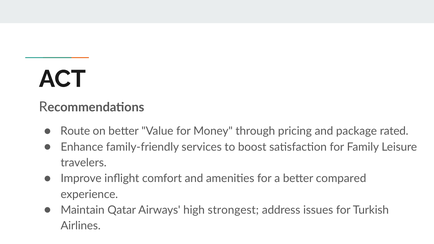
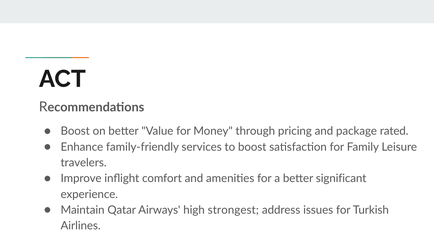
Route at (75, 131): Route -> Boost
compared: compared -> significant
